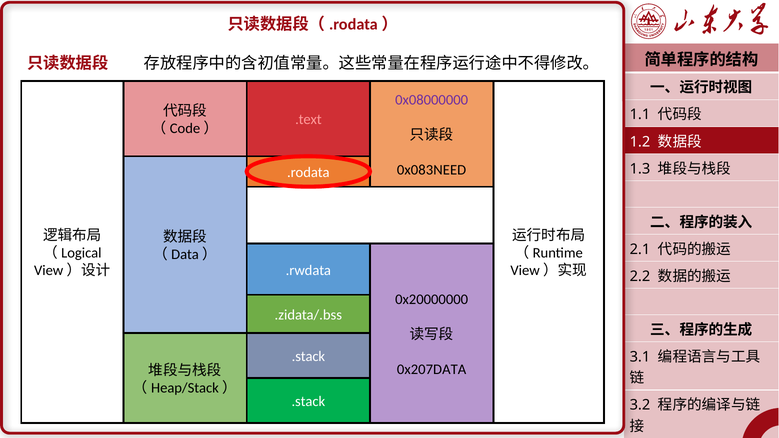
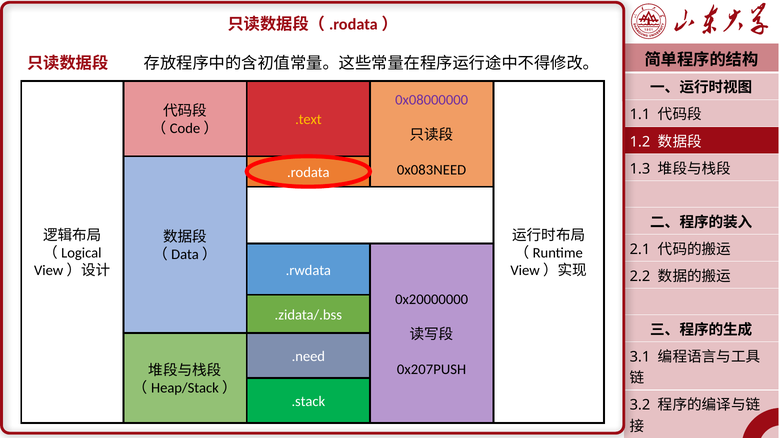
.text colour: pink -> yellow
.stack at (308, 357): .stack -> .need
0x207DATA: 0x207DATA -> 0x207PUSH
